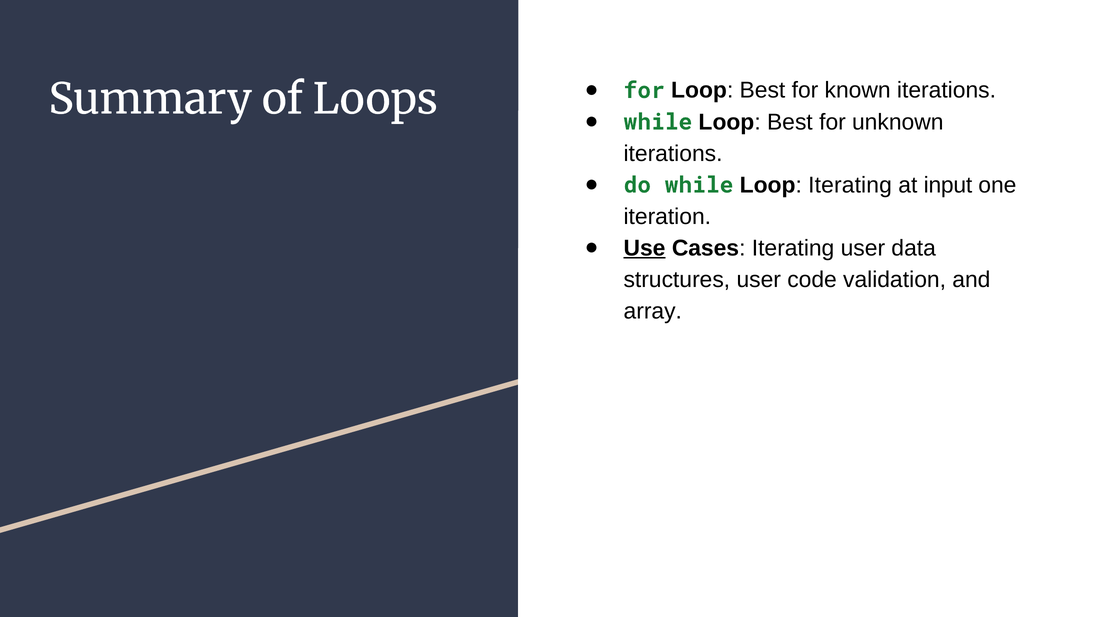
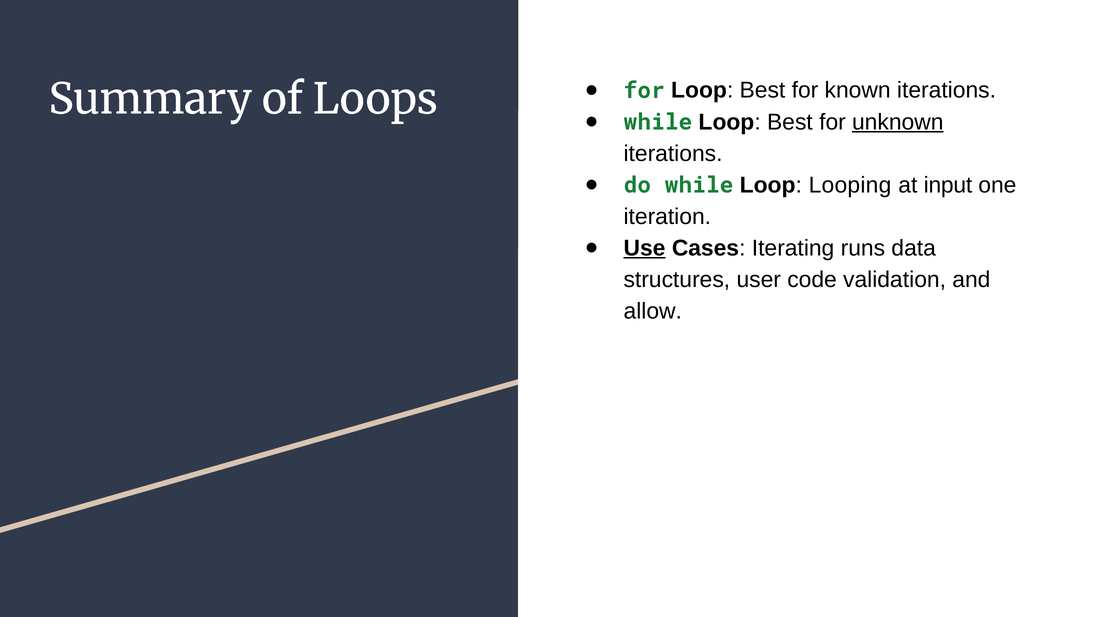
unknown underline: none -> present
Loop Iterating: Iterating -> Looping
Iterating user: user -> runs
array: array -> allow
